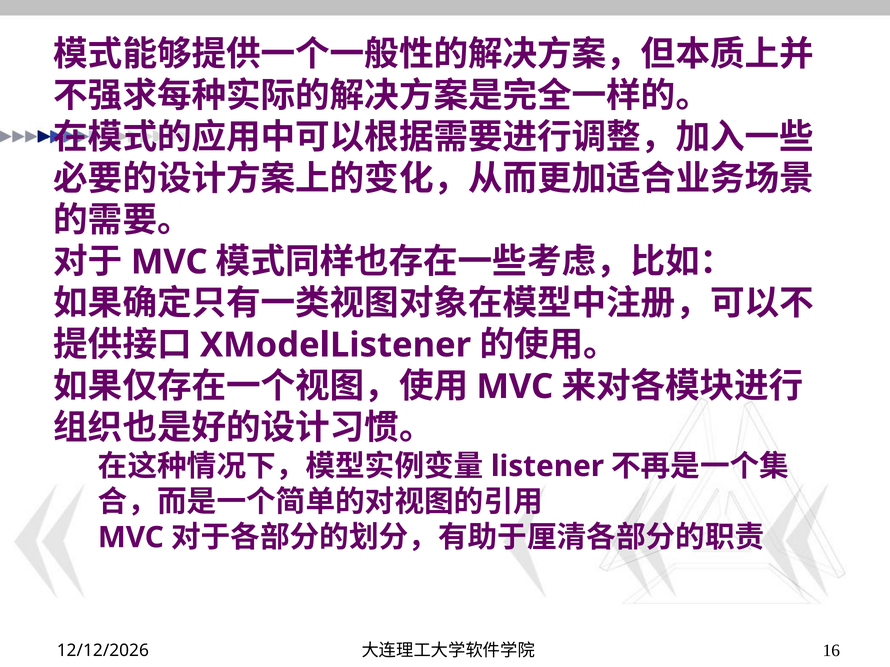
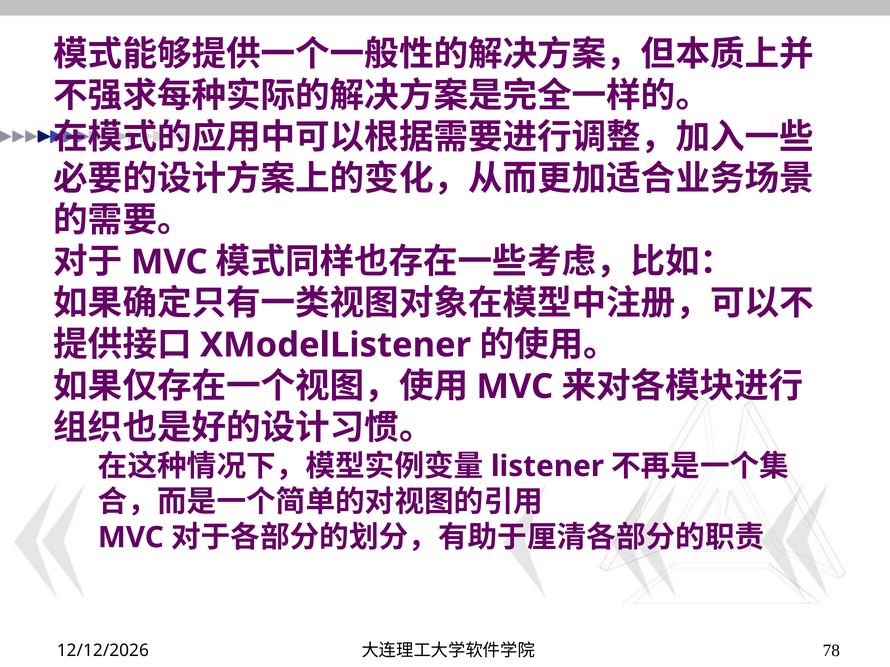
16: 16 -> 78
